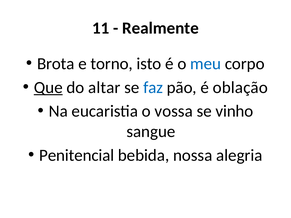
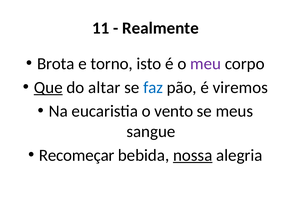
meu colour: blue -> purple
oblação: oblação -> viremos
vossa: vossa -> vento
vinho: vinho -> meus
Penitencial: Penitencial -> Recomeçar
nossa underline: none -> present
